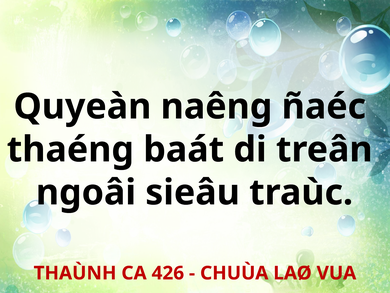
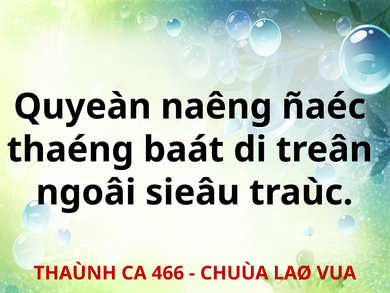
426: 426 -> 466
